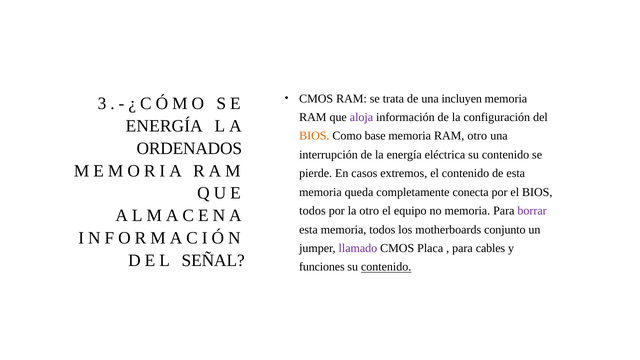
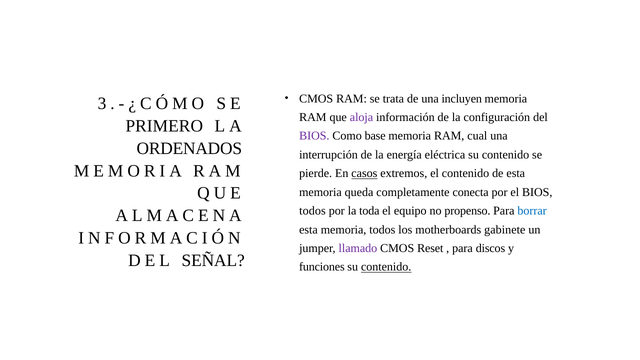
ENERGÍA at (164, 126): ENERGÍA -> PRIMERO
BIOS at (314, 136) colour: orange -> purple
RAM otro: otro -> cual
casos underline: none -> present
la otro: otro -> toda
no memoria: memoria -> propenso
borrar colour: purple -> blue
conjunto: conjunto -> gabinete
Placa: Placa -> Reset
cables: cables -> discos
